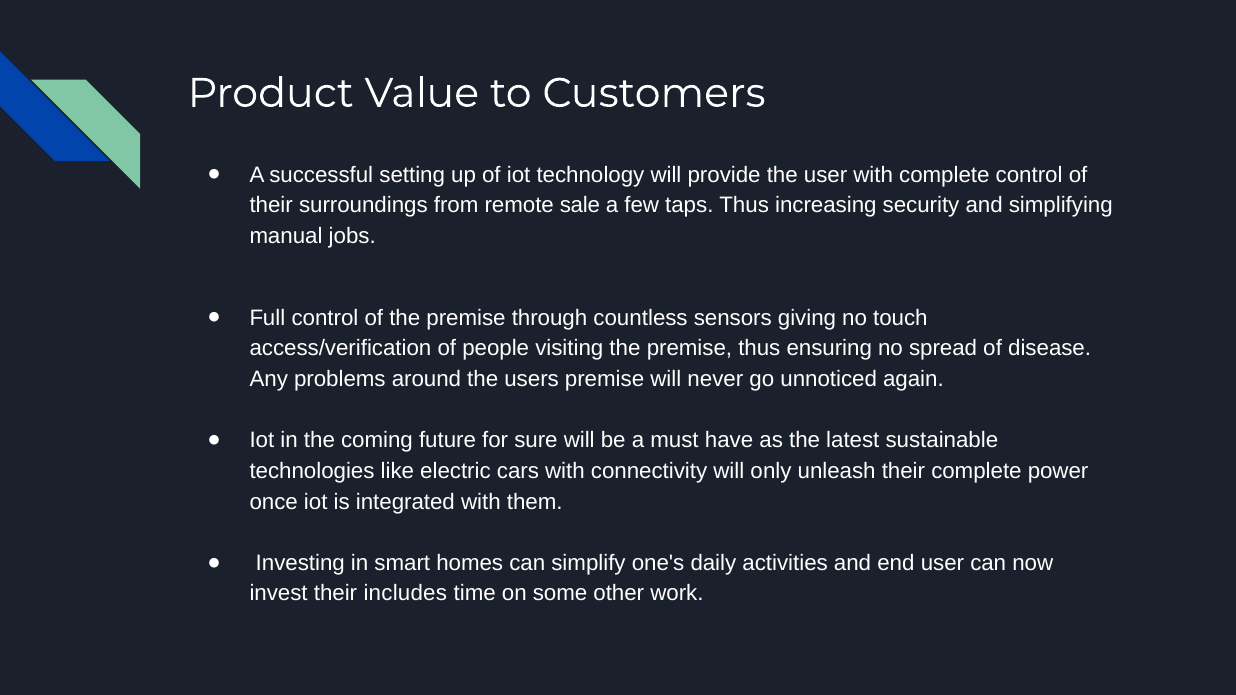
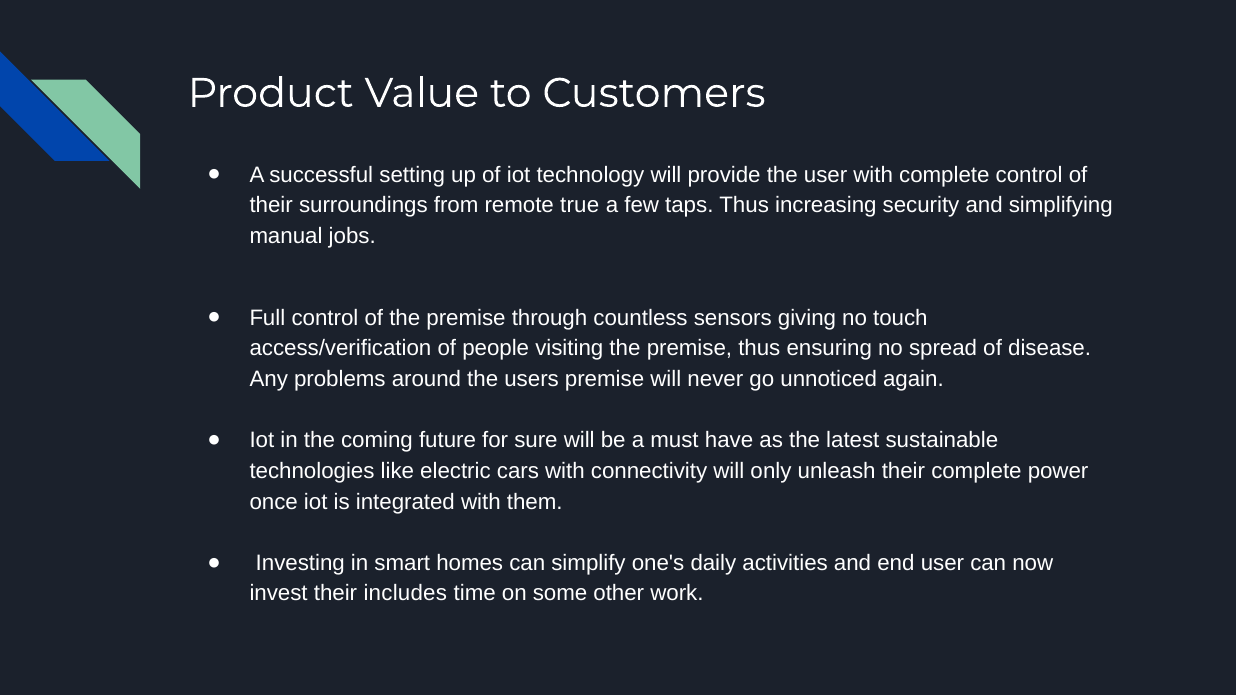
sale: sale -> true
